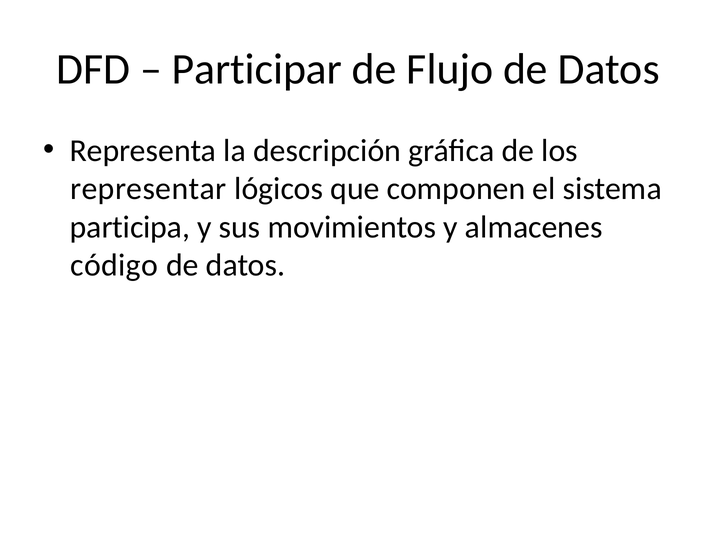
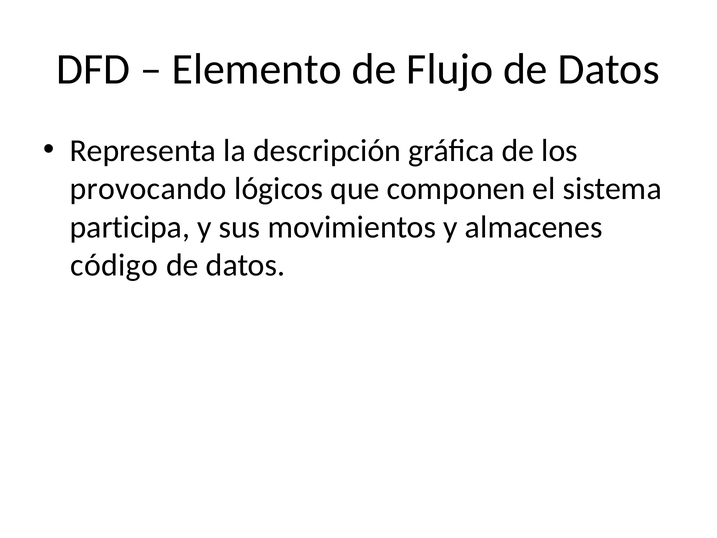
Participar: Participar -> Elemento
representar: representar -> provocando
